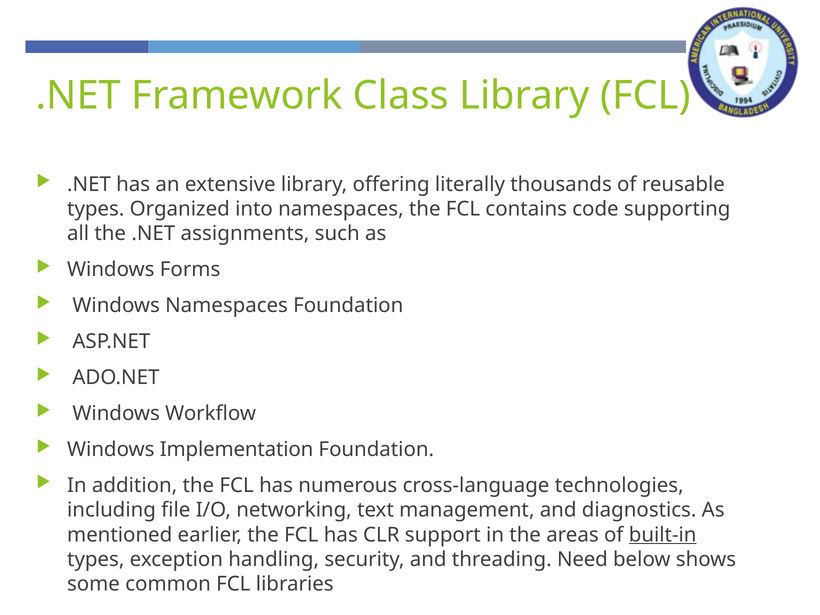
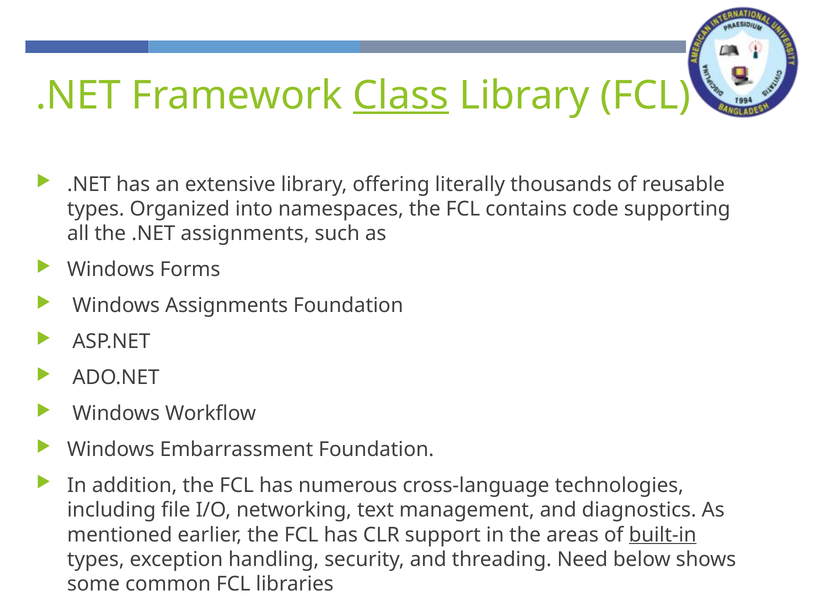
Class underline: none -> present
Windows Namespaces: Namespaces -> Assignments
Implementation: Implementation -> Embarrassment
